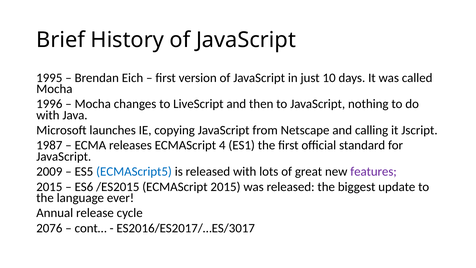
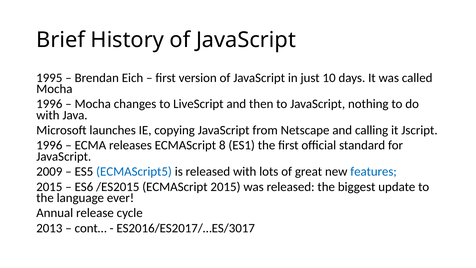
1987 at (49, 145): 1987 -> 1996
4: 4 -> 8
features colour: purple -> blue
2076: 2076 -> 2013
